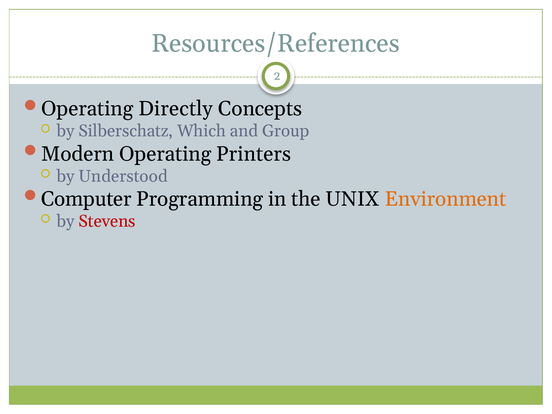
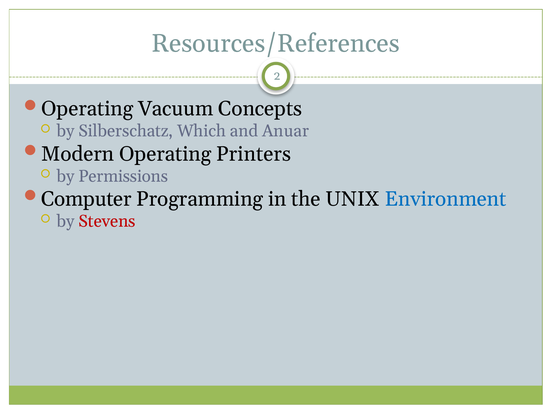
Directly: Directly -> Vacuum
Group: Group -> Anuar
Understood: Understood -> Permissions
Environment colour: orange -> blue
